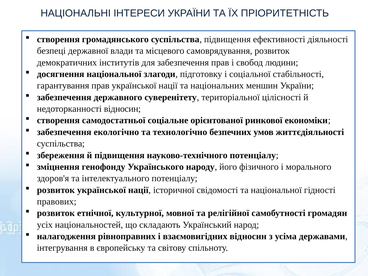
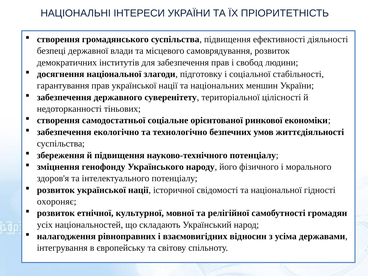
відносин: відносин -> тіньових
правових: правових -> охороняє
